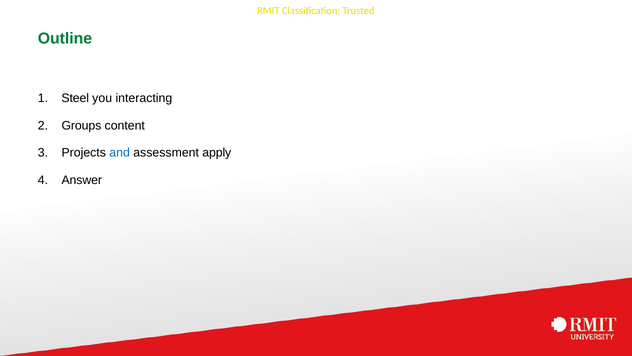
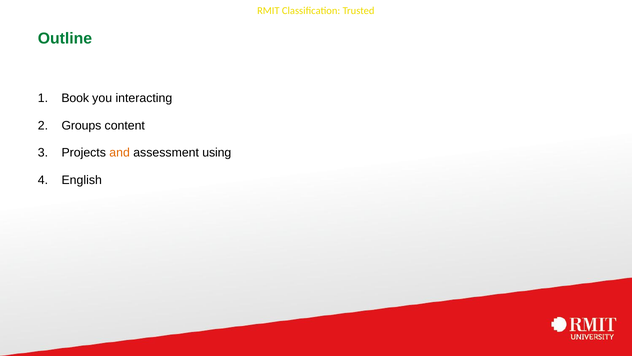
Steel: Steel -> Book
and colour: blue -> orange
apply: apply -> using
Answer: Answer -> English
